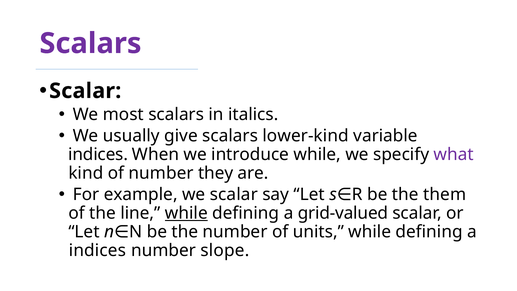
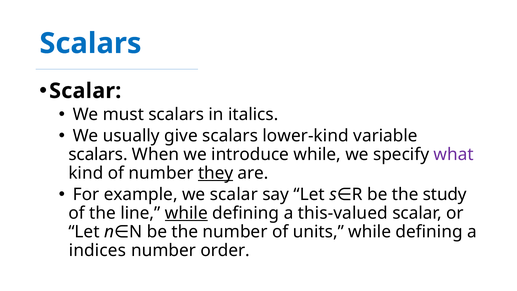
Scalars at (90, 43) colour: purple -> blue
most: most -> must
indices at (98, 154): indices -> scalars
they underline: none -> present
them: them -> study
grid-valued: grid-valued -> this-valued
slope: slope -> order
